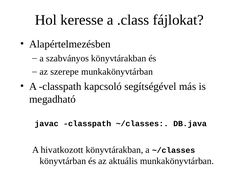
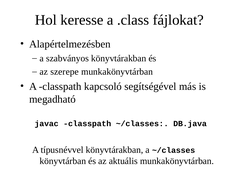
hivatkozott: hivatkozott -> típusnévvel
